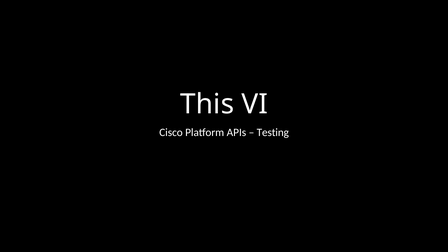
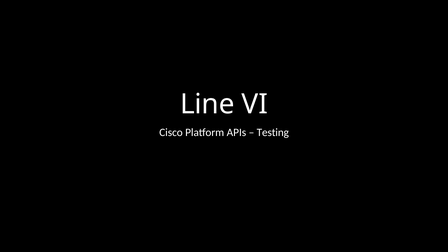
This: This -> Line
